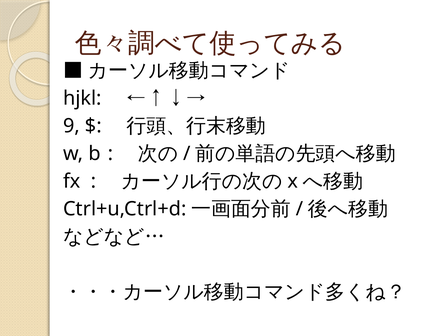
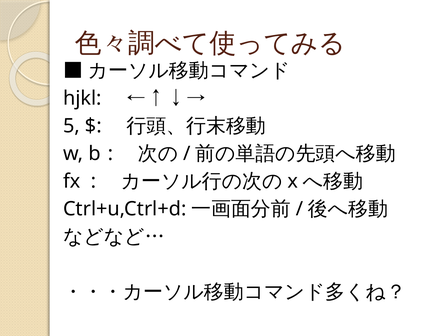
9: 9 -> 5
